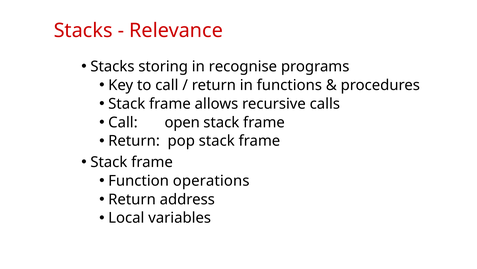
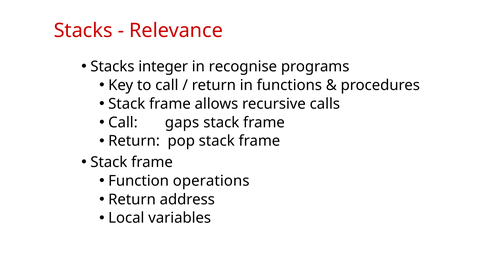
storing: storing -> integer
open: open -> gaps
